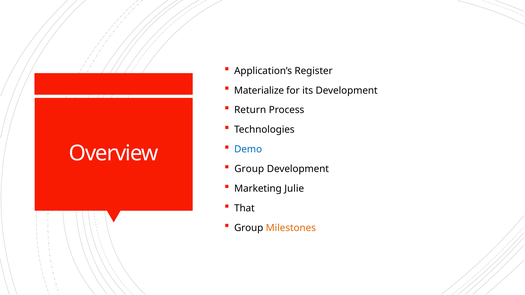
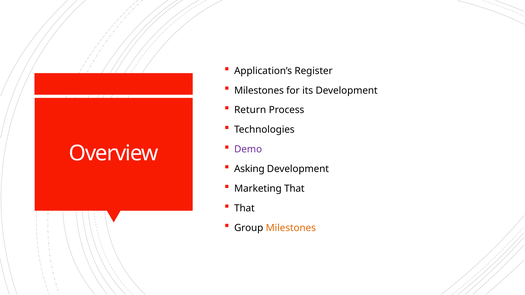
Materialize at (259, 91): Materialize -> Milestones
Demo colour: blue -> purple
Group at (249, 169): Group -> Asking
Marketing Julie: Julie -> That
